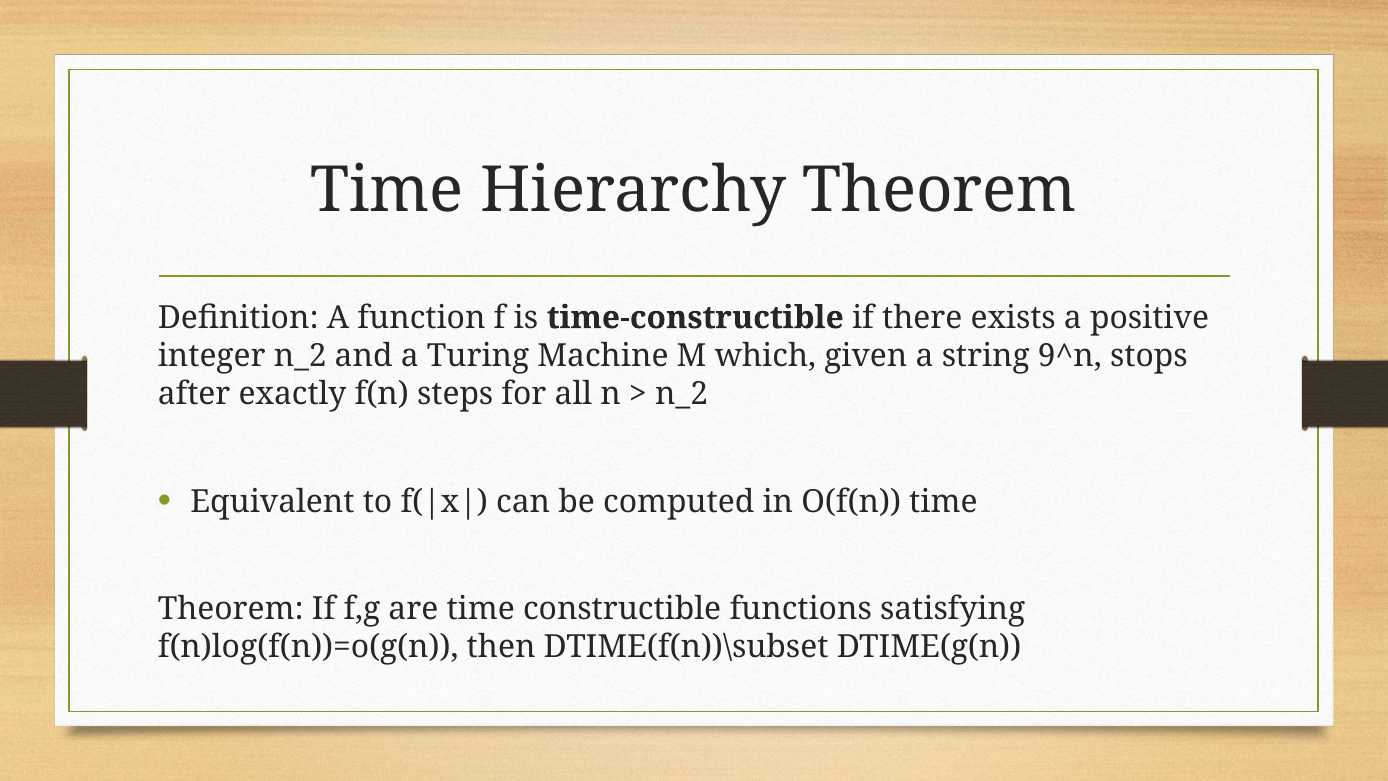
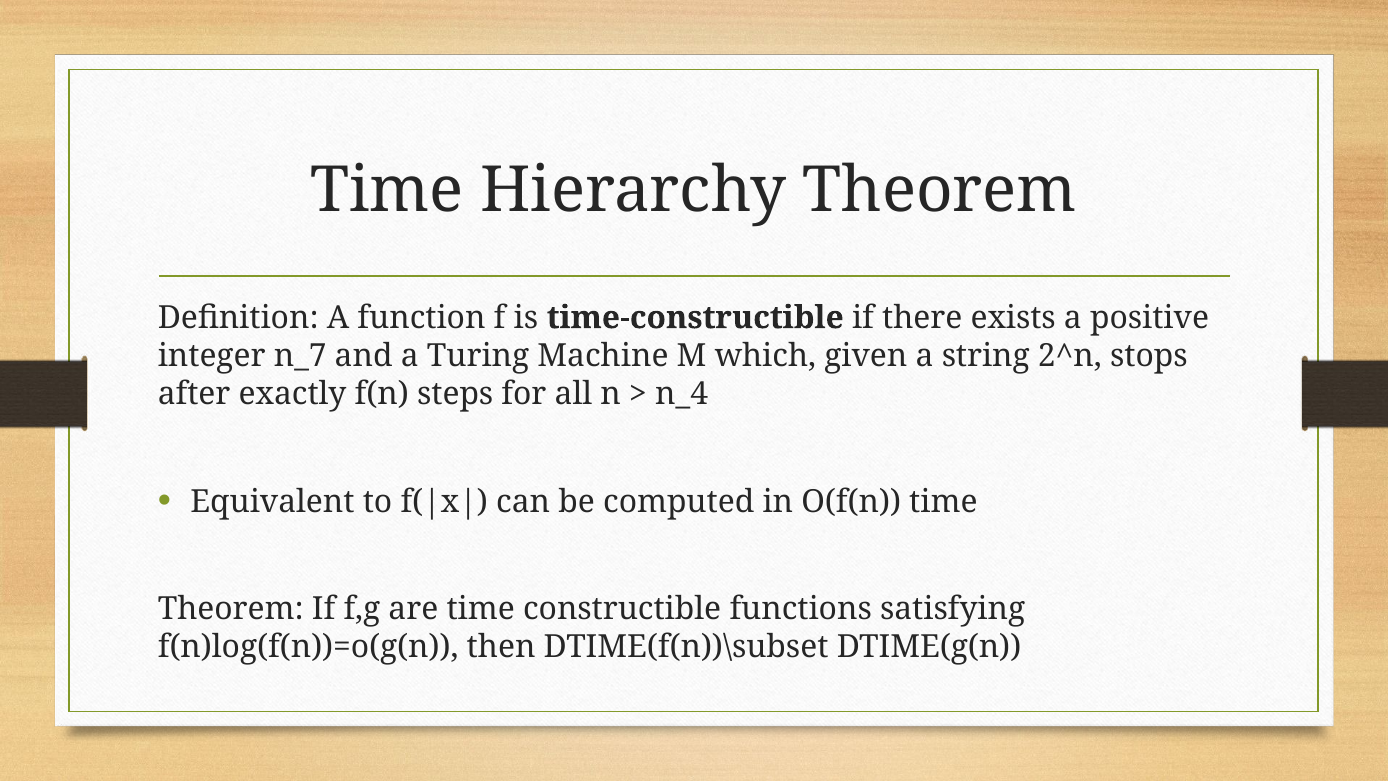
integer n_2: n_2 -> n_7
9^n: 9^n -> 2^n
n_2 at (682, 394): n_2 -> n_4
